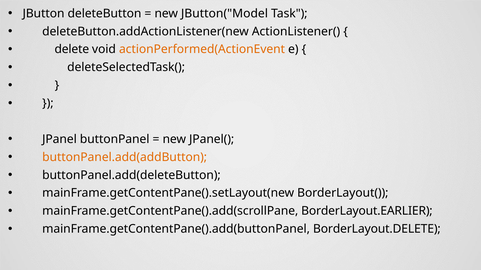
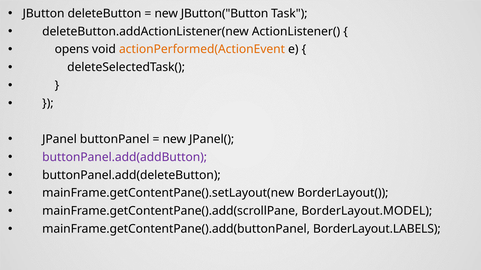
JButton("Model: JButton("Model -> JButton("Button
delete: delete -> opens
buttonPanel.add(addButton colour: orange -> purple
BorderLayout.EARLIER: BorderLayout.EARLIER -> BorderLayout.MODEL
BorderLayout.DELETE: BorderLayout.DELETE -> BorderLayout.LABELS
